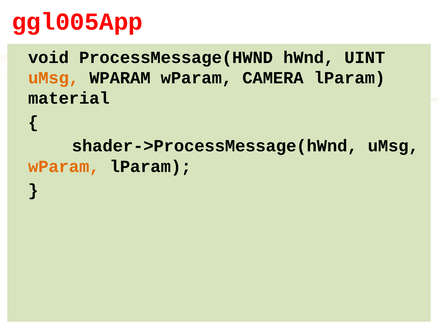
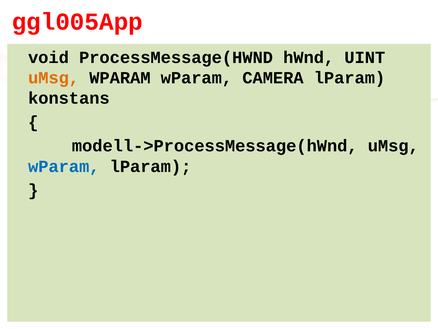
material: material -> konstans
shader->ProcessMessage(hWnd: shader->ProcessMessage(hWnd -> modell->ProcessMessage(hWnd
wParam at (64, 166) colour: orange -> blue
